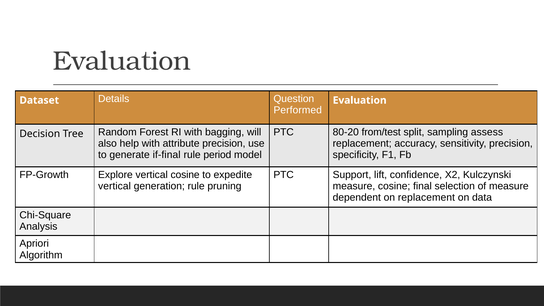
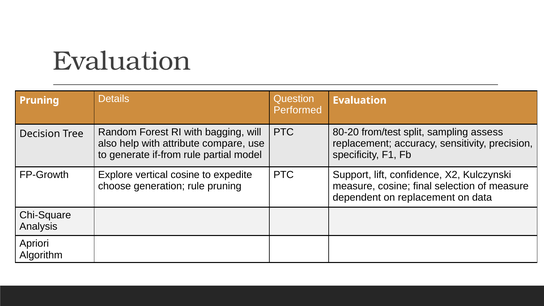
Dataset at (39, 100): Dataset -> Pruning
attribute precision: precision -> compare
if-final: if-final -> if-from
period: period -> partial
vertical at (115, 186): vertical -> choose
